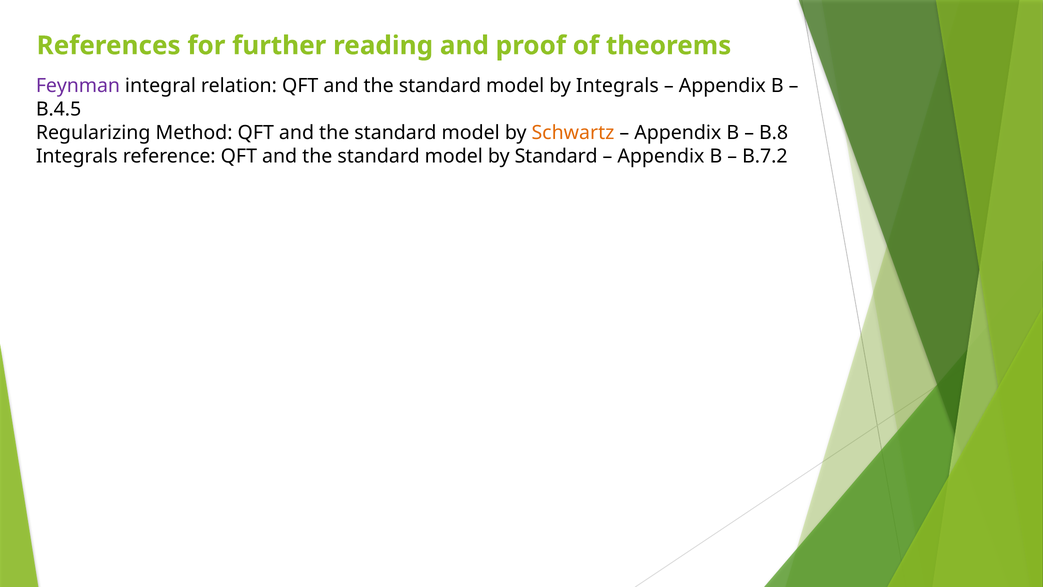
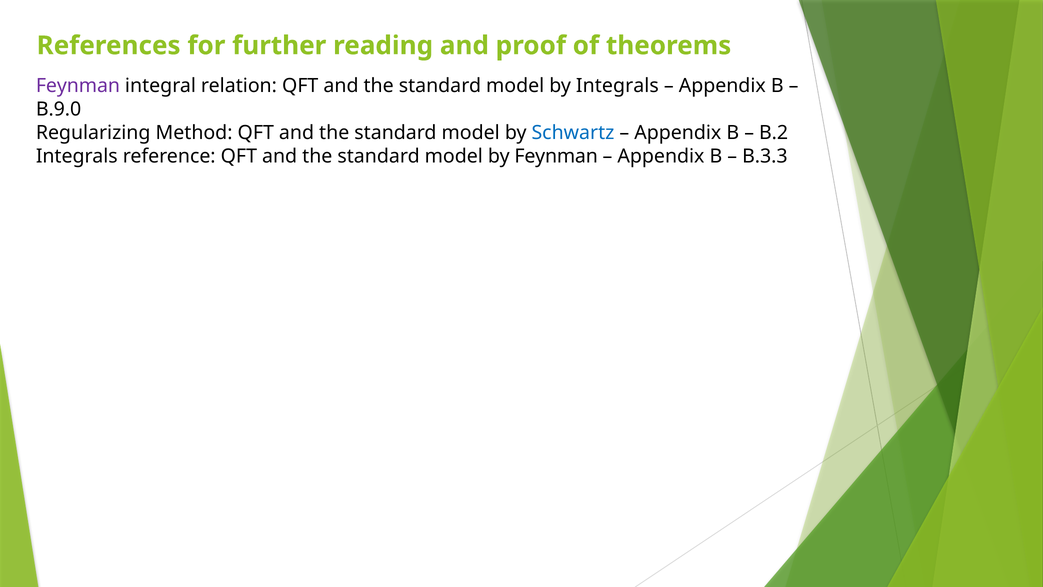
B.4.5: B.4.5 -> B.9.0
Schwartz colour: orange -> blue
B.8: B.8 -> B.2
by Standard: Standard -> Feynman
B.7.2: B.7.2 -> B.3.3
